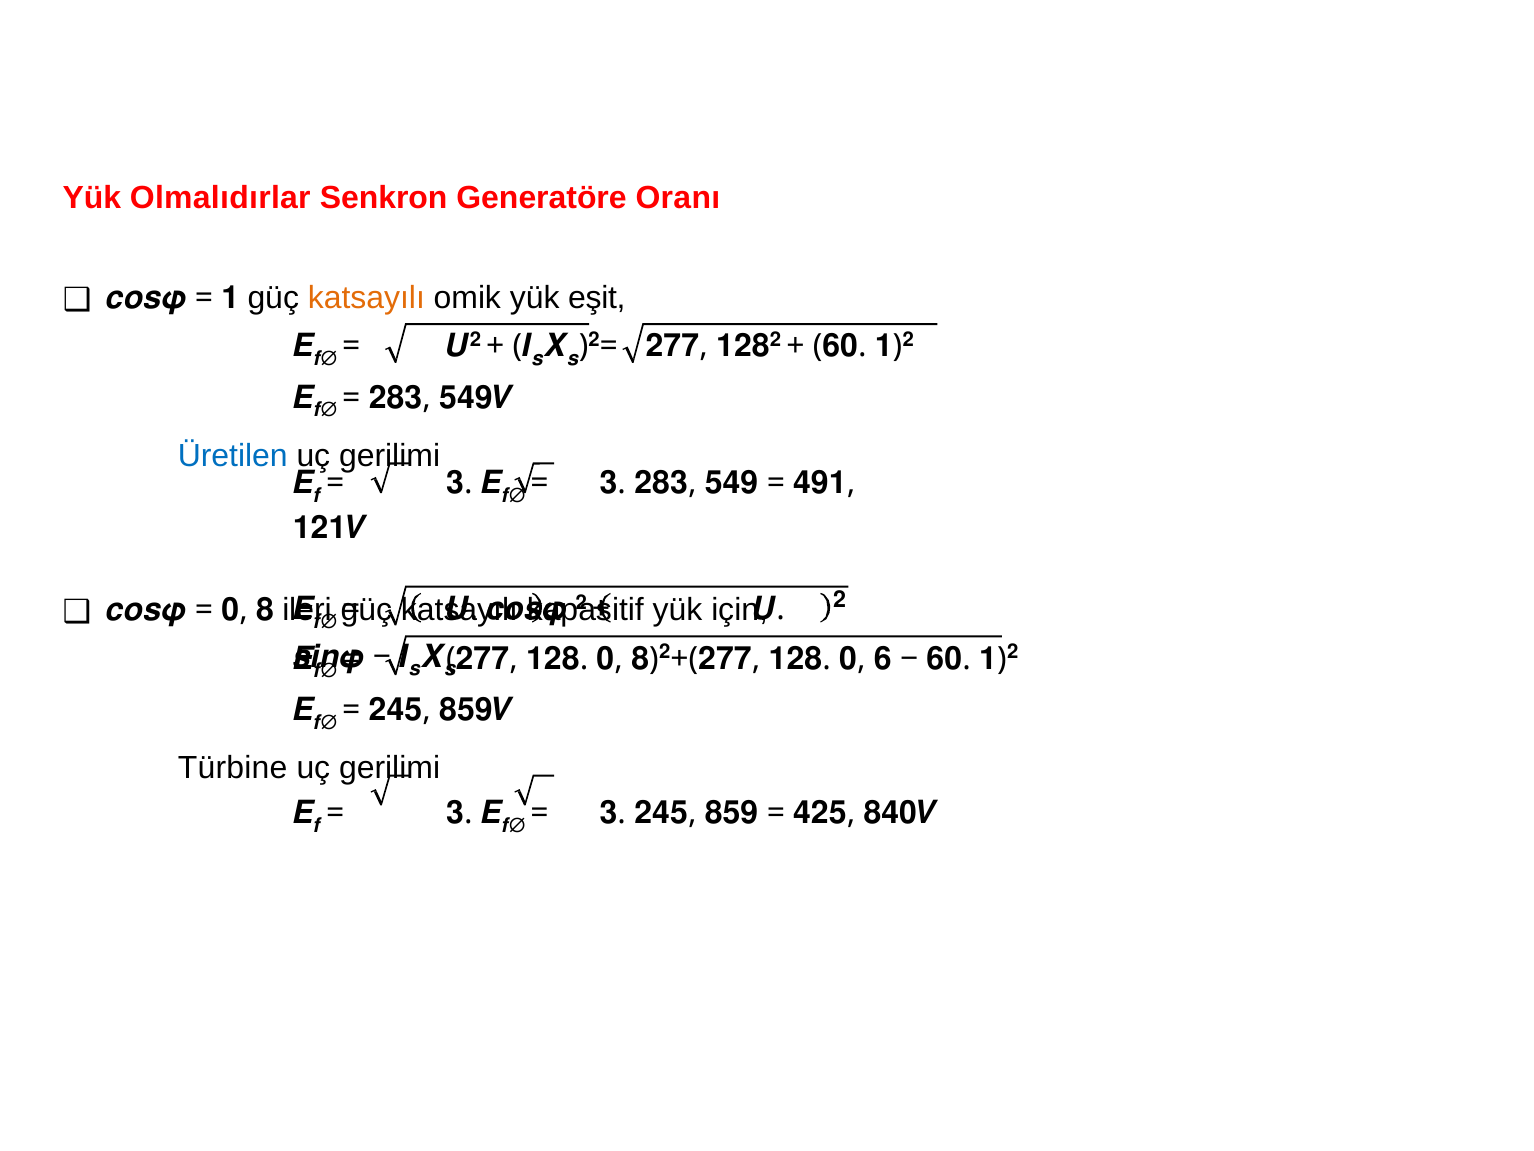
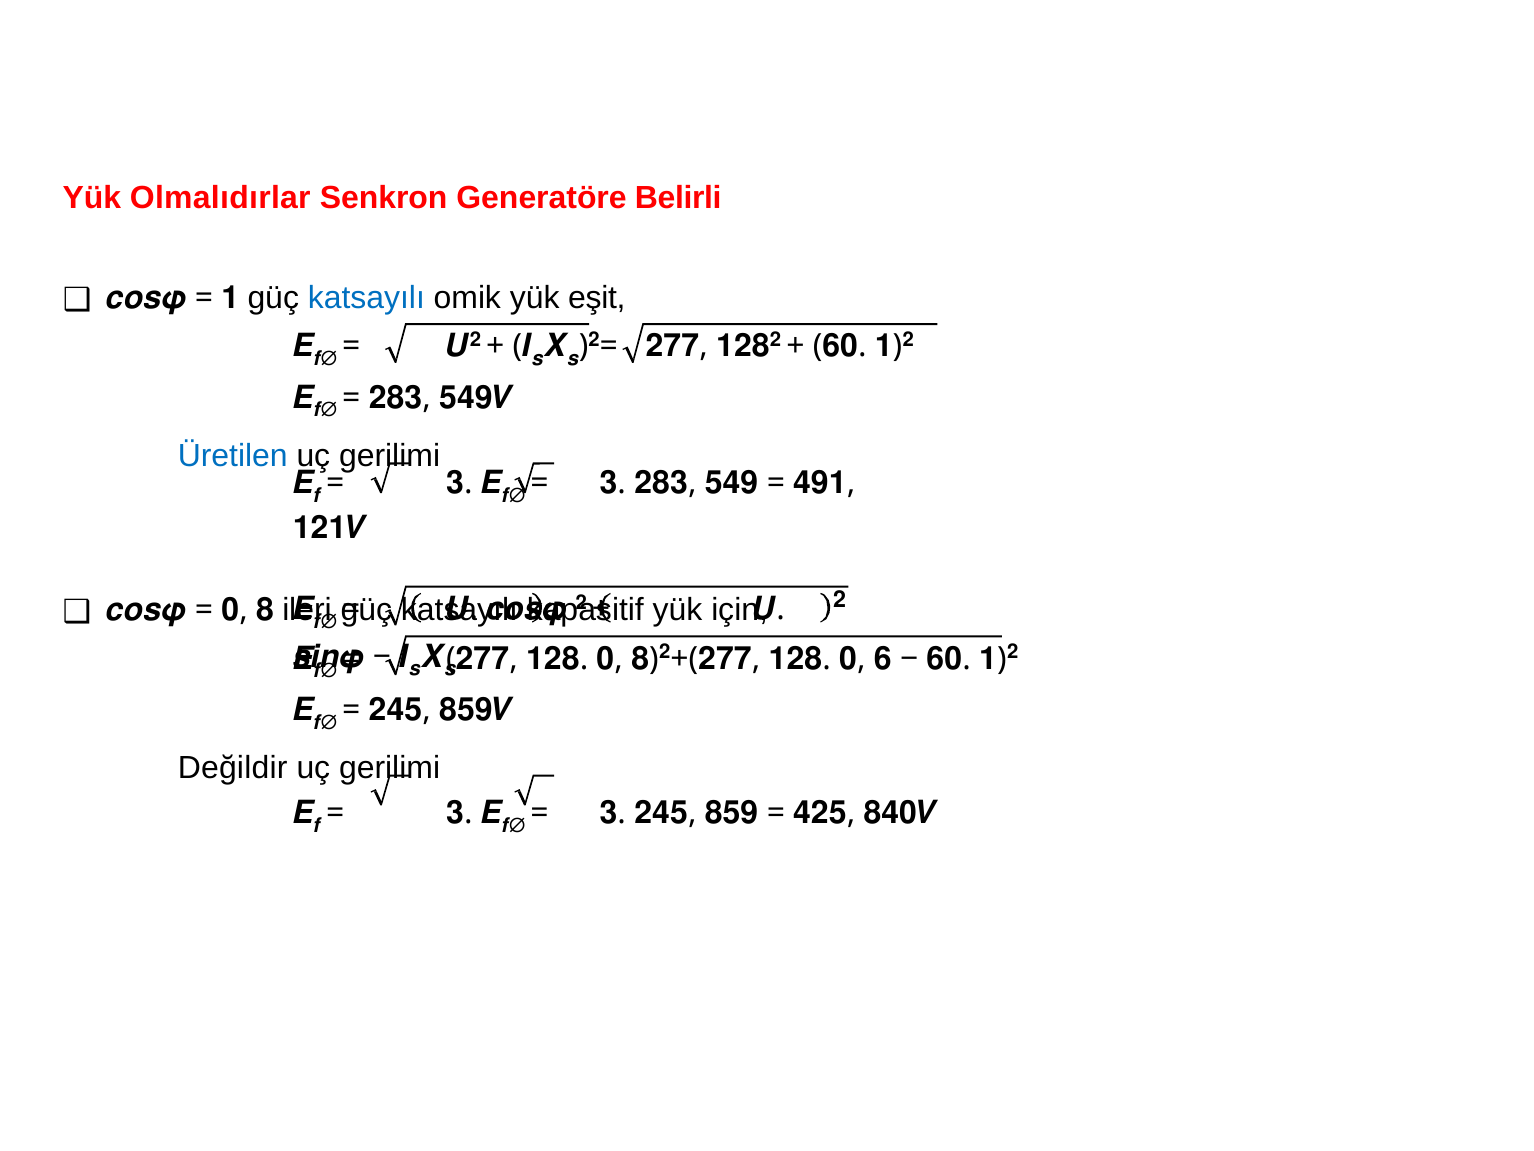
Oranı: Oranı -> Belirli
katsayılı at (366, 298) colour: orange -> blue
Türbine: Türbine -> Değildir
